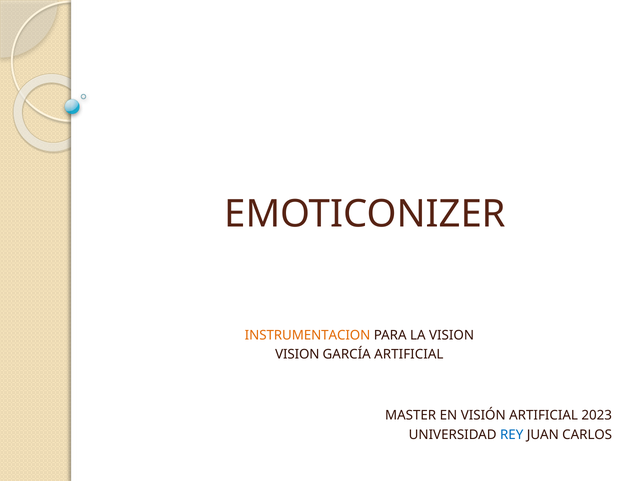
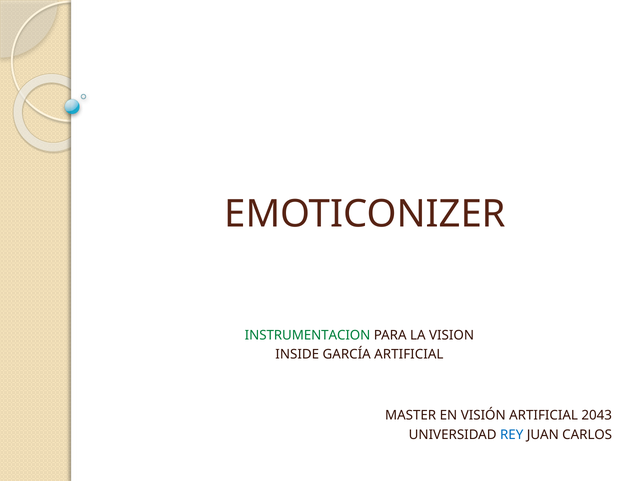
INSTRUMENTACION colour: orange -> green
VISION at (297, 355): VISION -> INSIDE
2023: 2023 -> 2043
